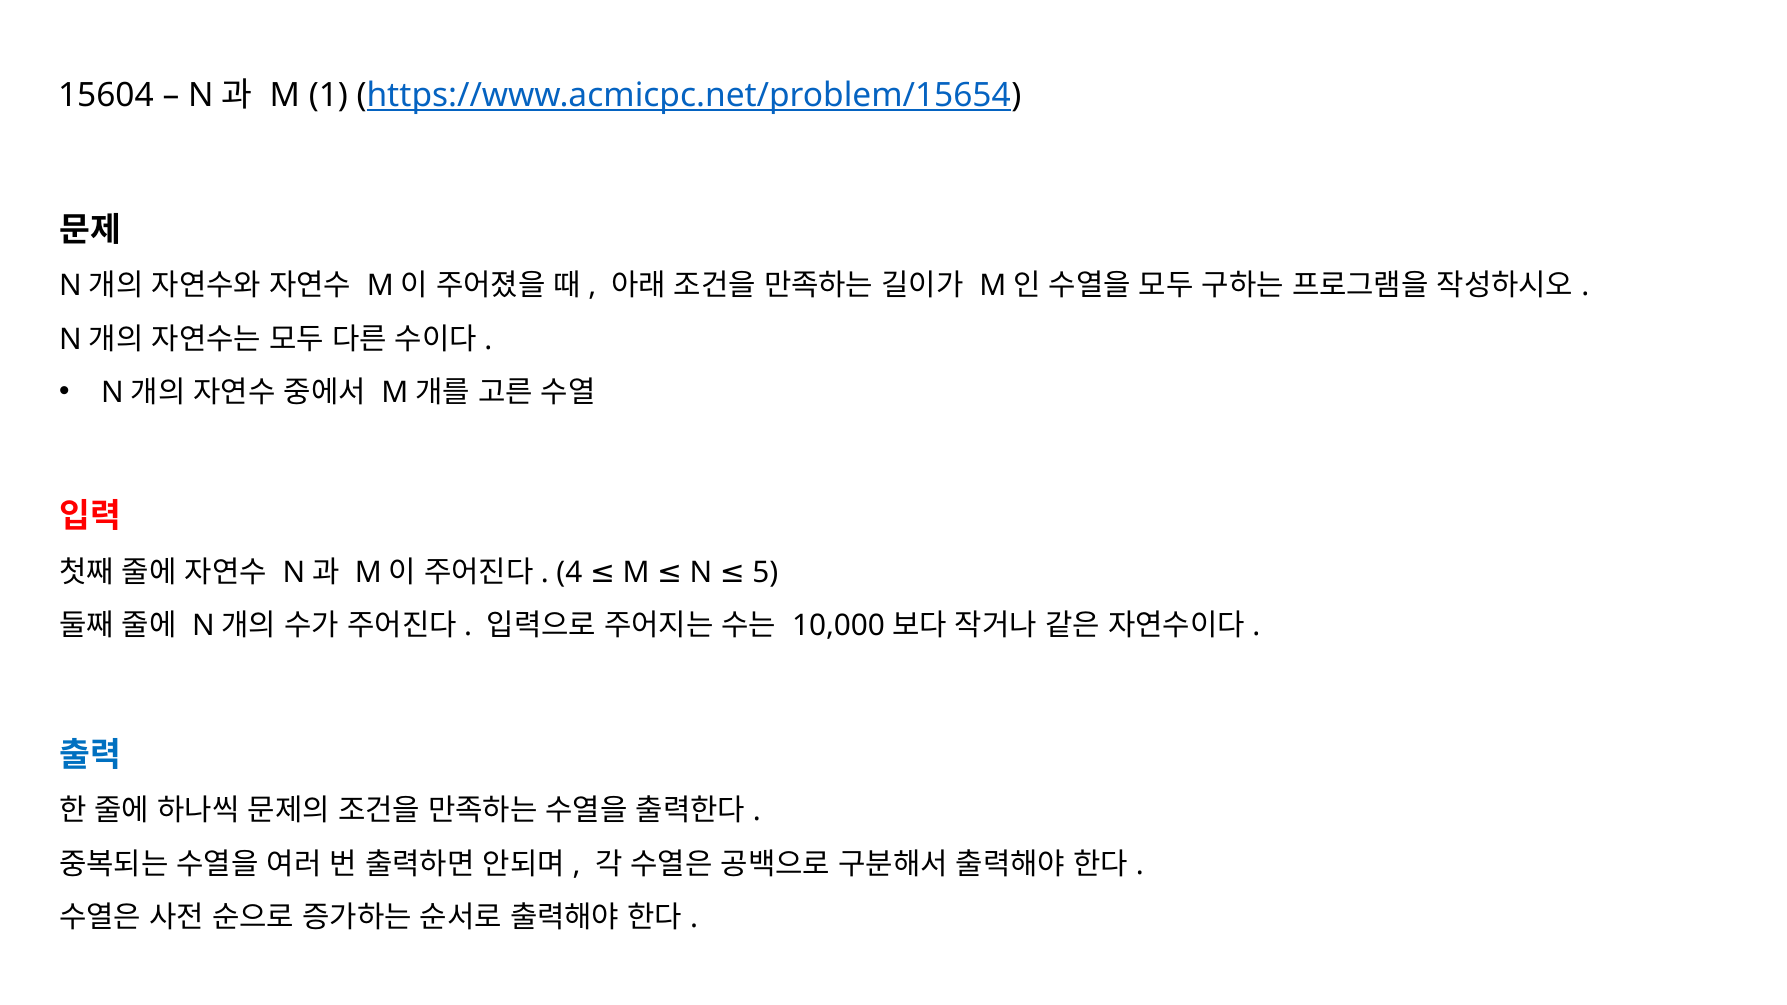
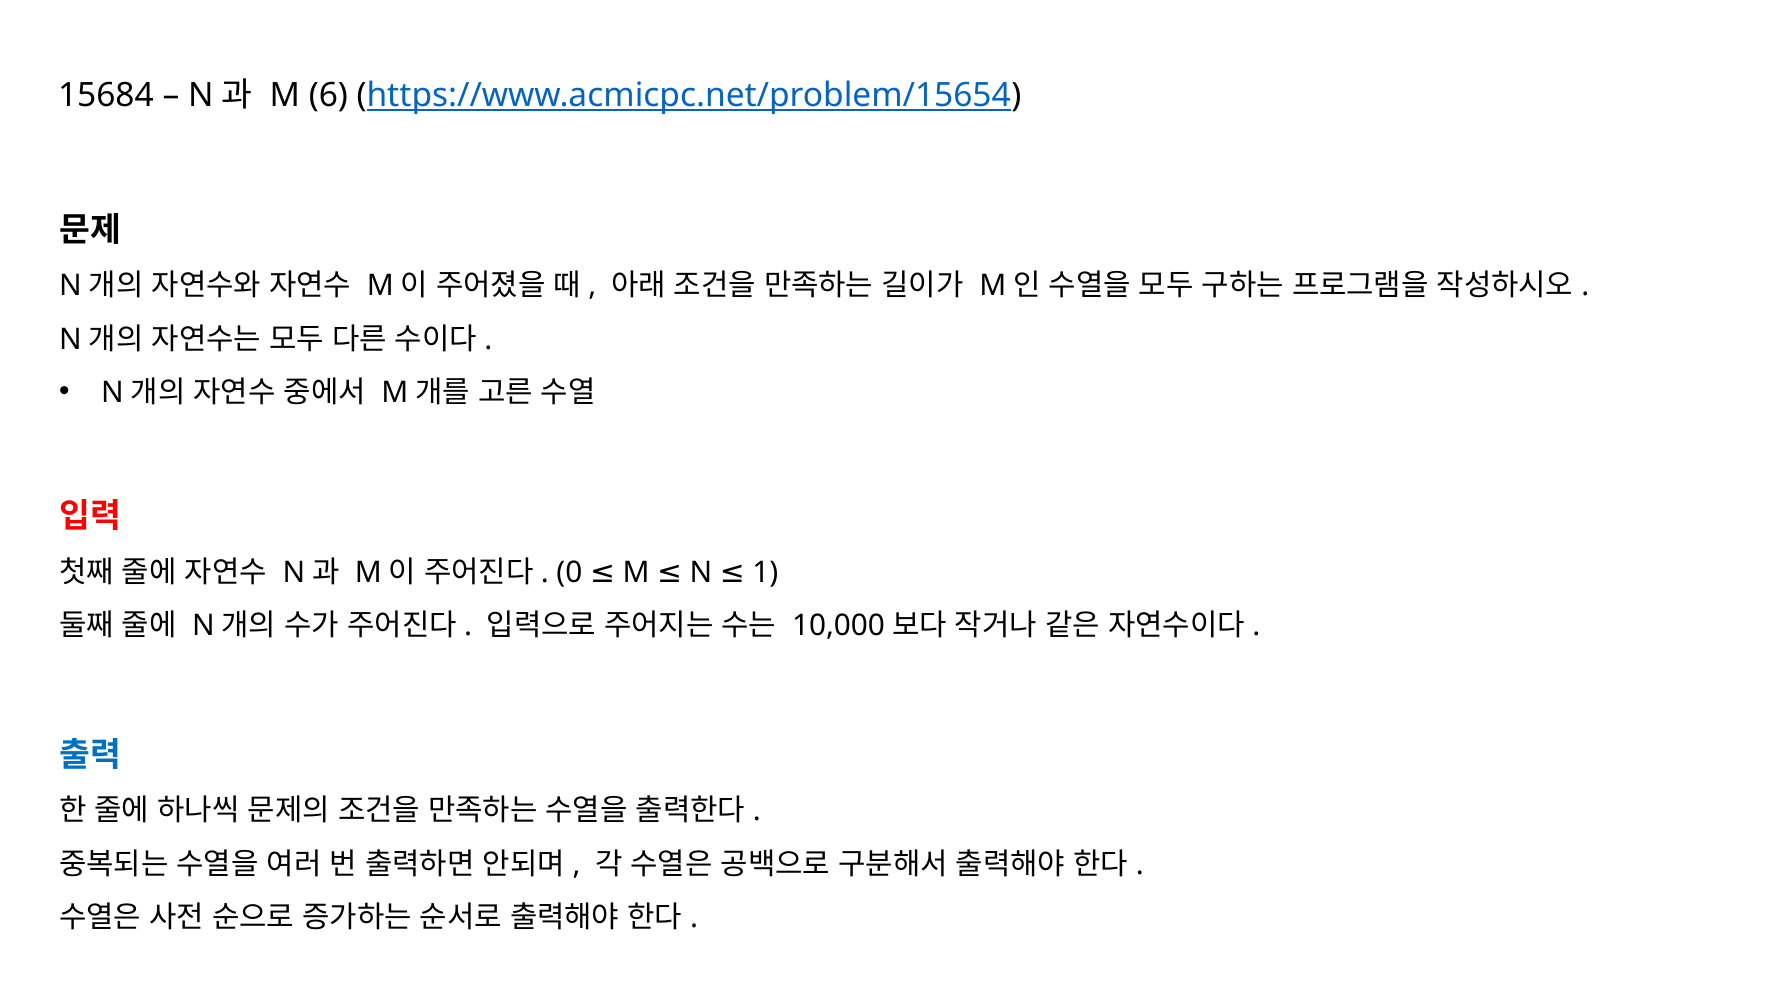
15604: 15604 -> 15684
1: 1 -> 6
4: 4 -> 0
5: 5 -> 1
